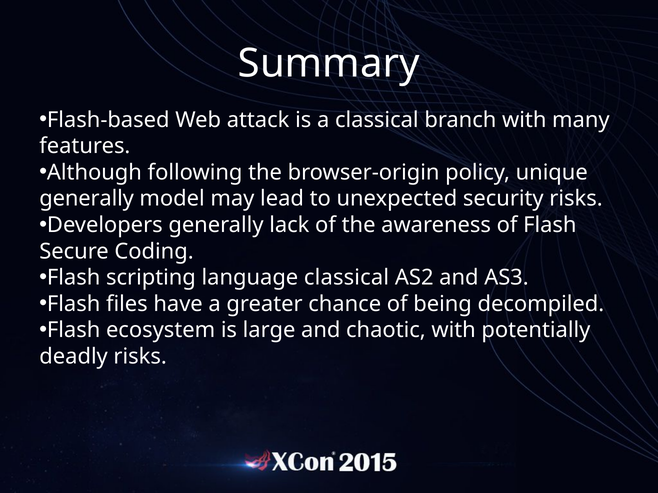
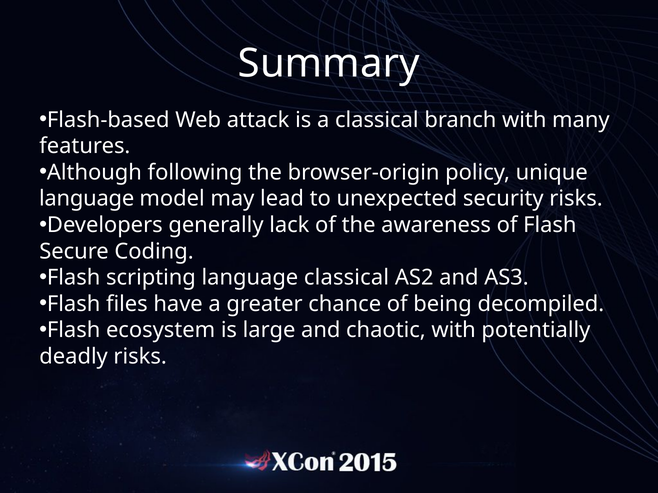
generally at (87, 199): generally -> language
